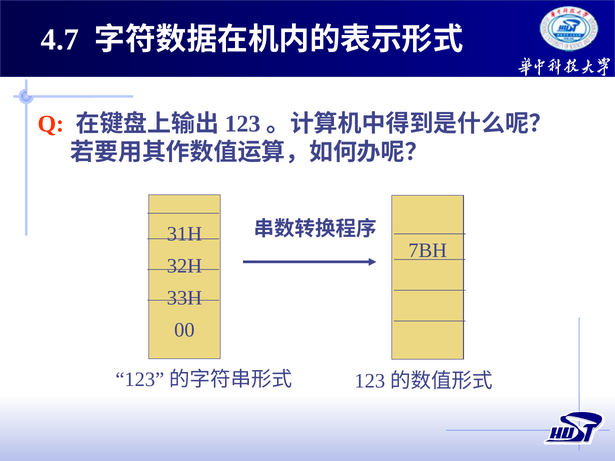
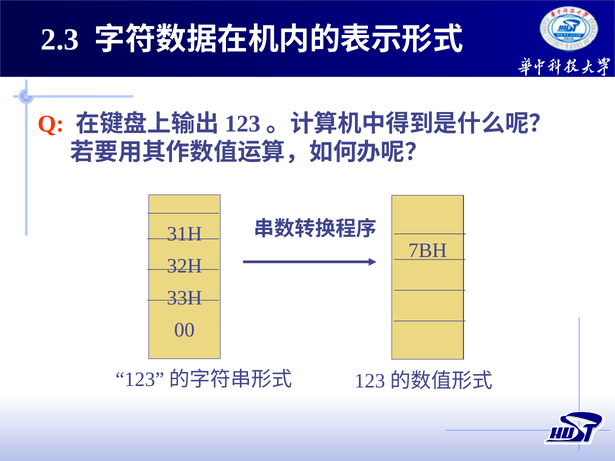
4.7: 4.7 -> 2.3
